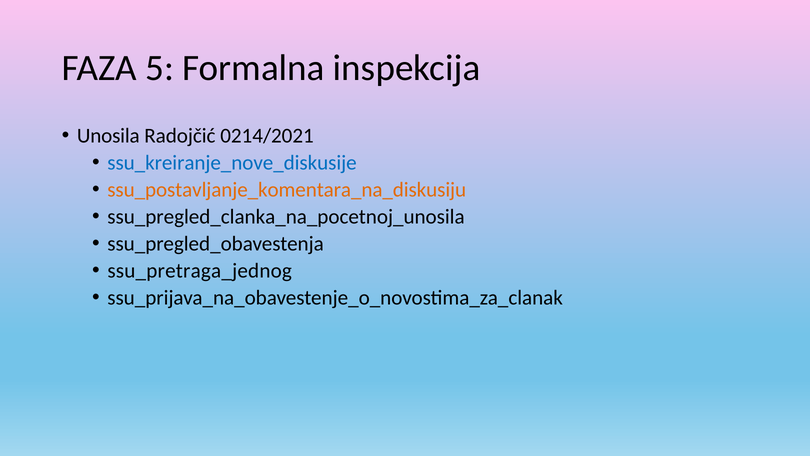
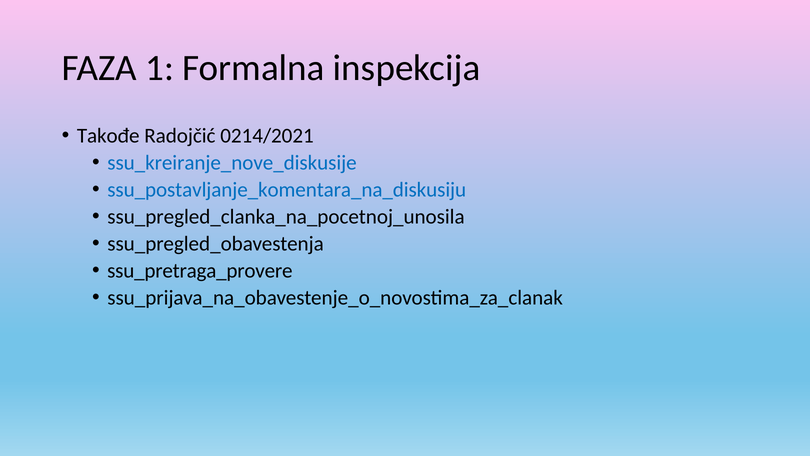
5: 5 -> 1
Unosila: Unosila -> Takođe
ssu_postavljanje_komentara_na_diskusiju colour: orange -> blue
ssu_pretraga_jednog: ssu_pretraga_jednog -> ssu_pretraga_provere
